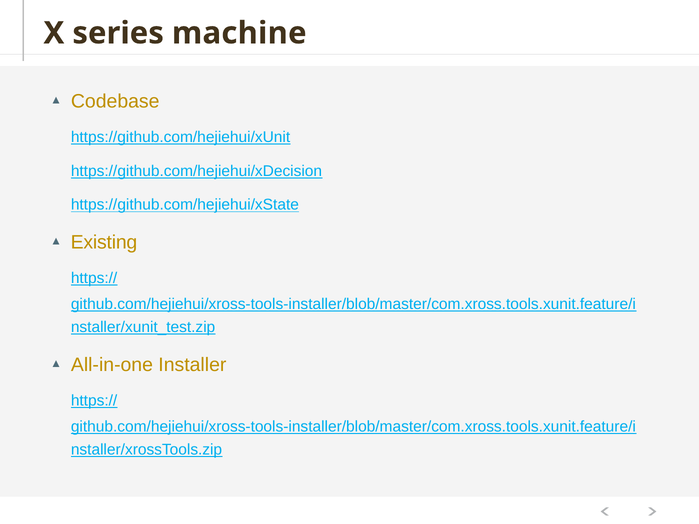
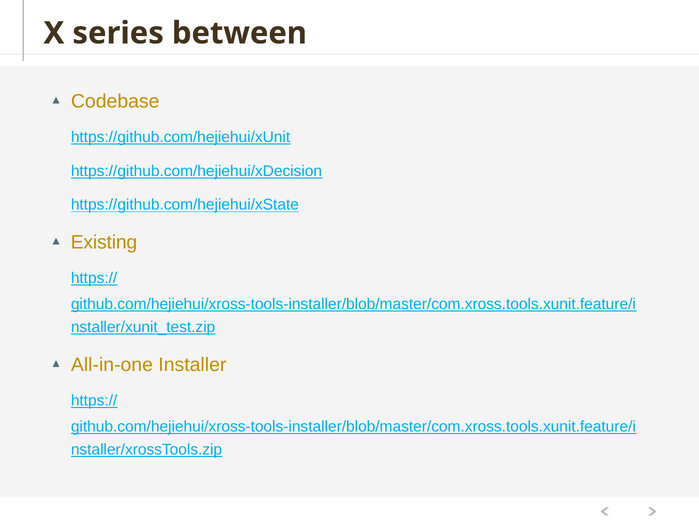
machine: machine -> between
